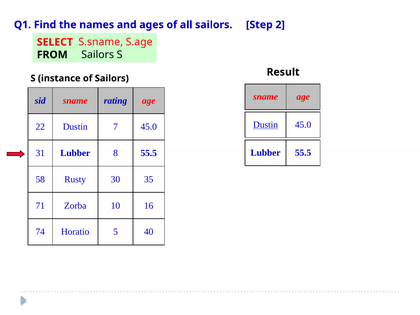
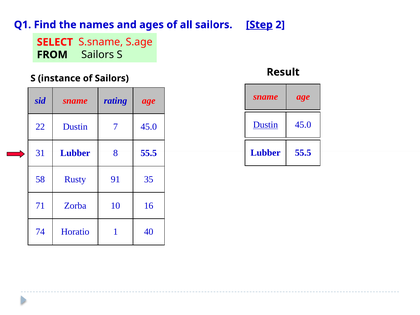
Step underline: none -> present
30: 30 -> 91
5: 5 -> 1
